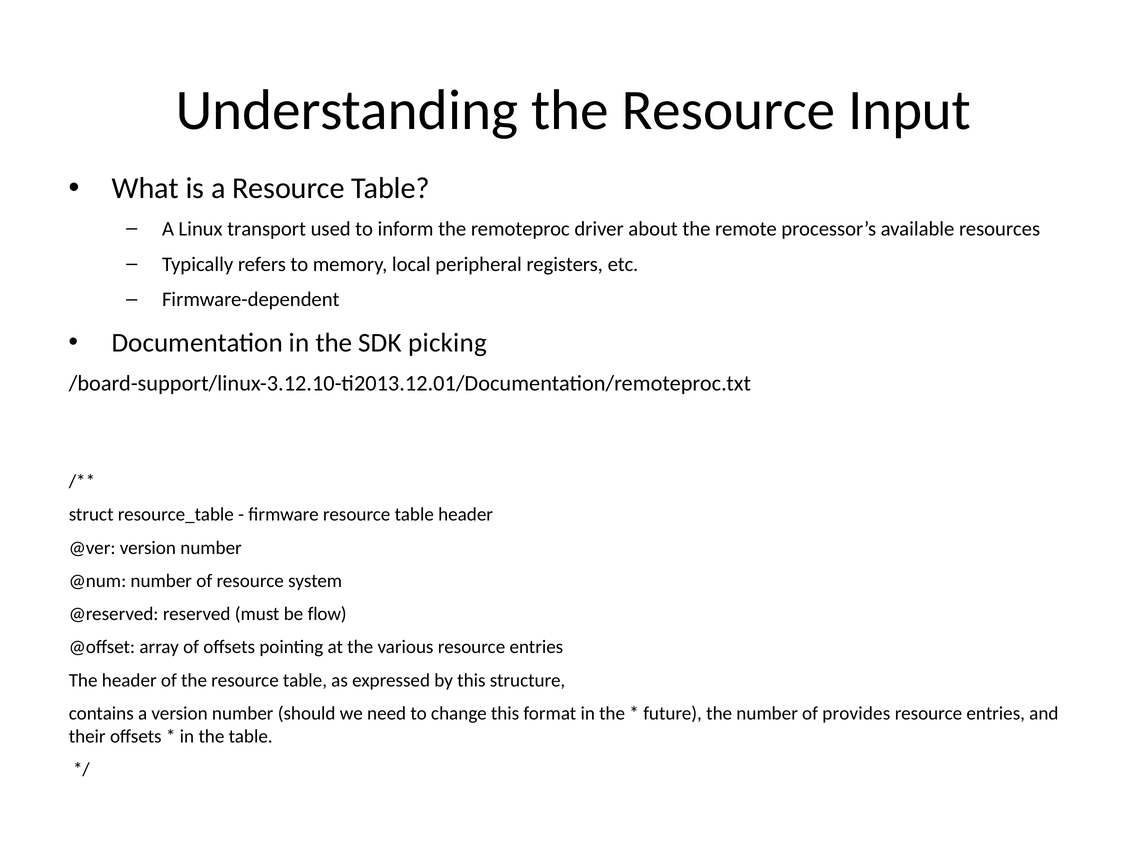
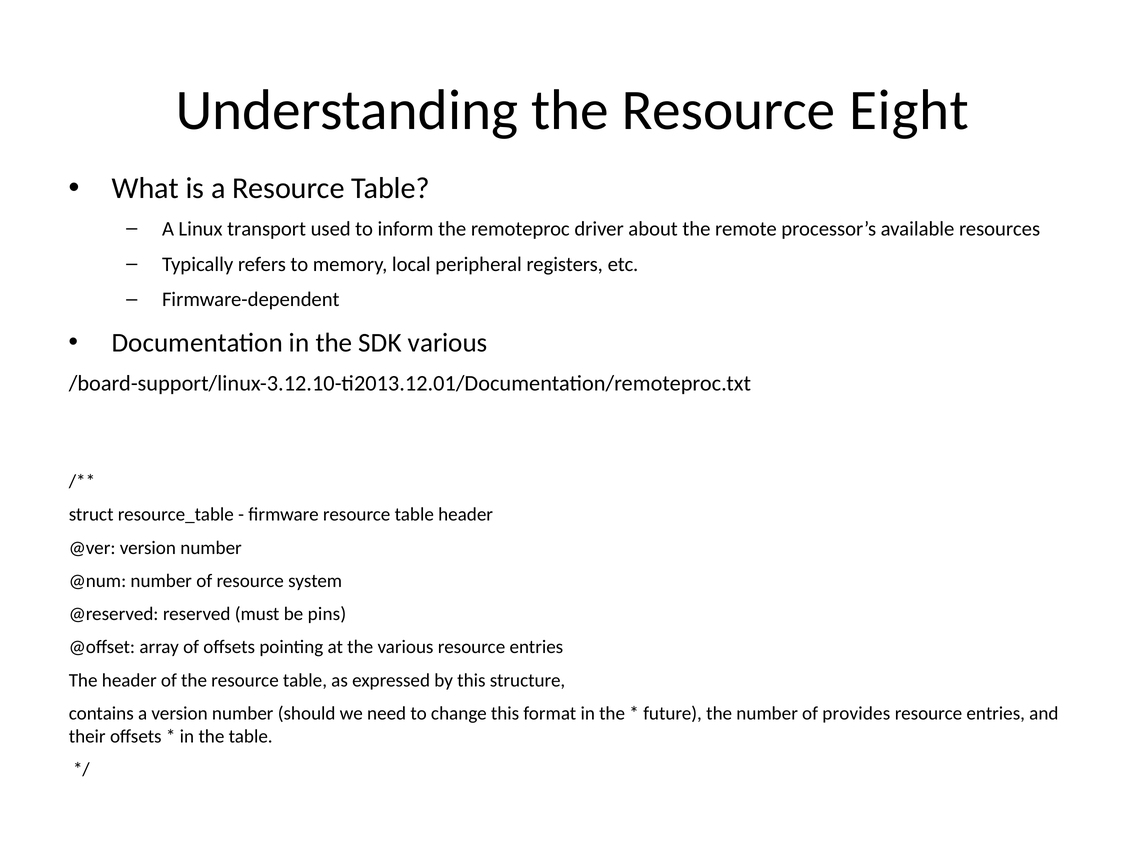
Input: Input -> Eight
SDK picking: picking -> various
flow: flow -> pins
